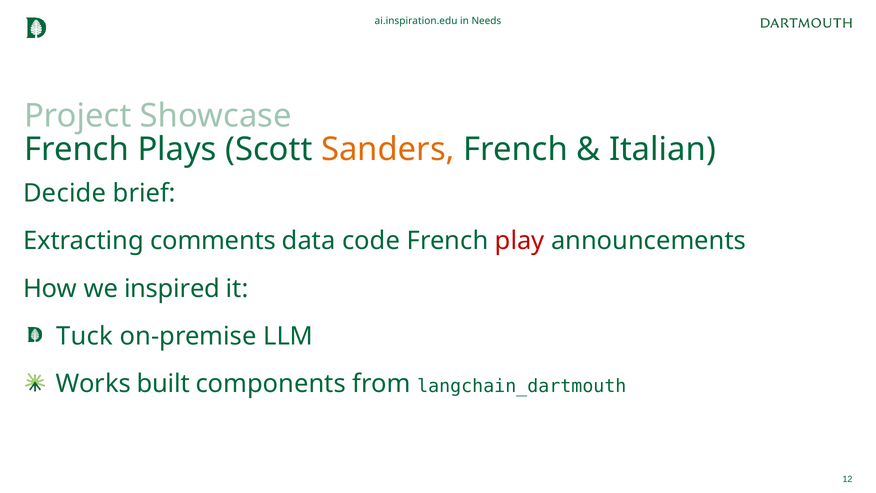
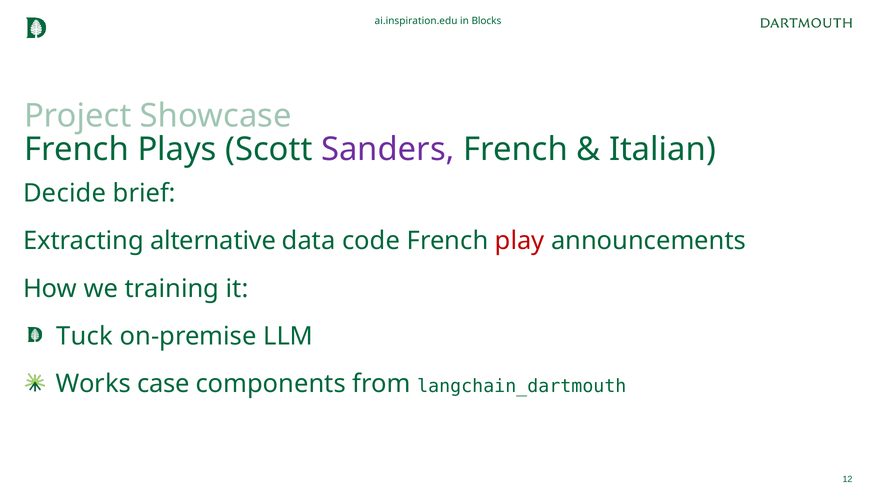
Needs: Needs -> Blocks
Sanders colour: orange -> purple
comments: comments -> alternative
inspired: inspired -> training
built: built -> case
